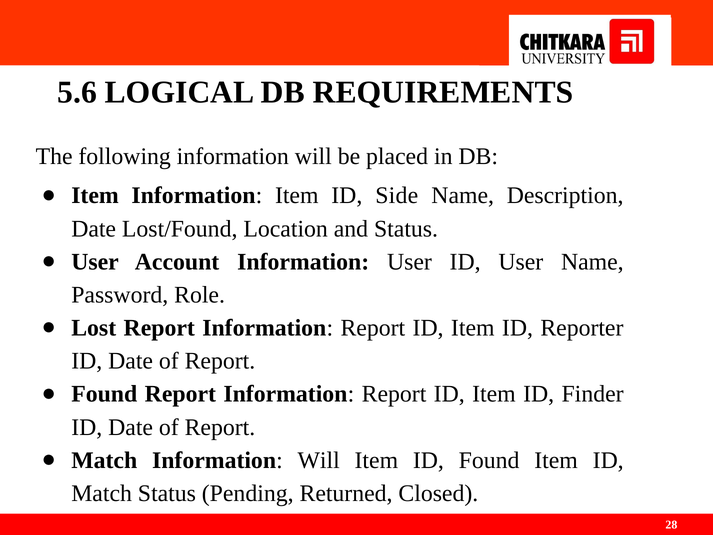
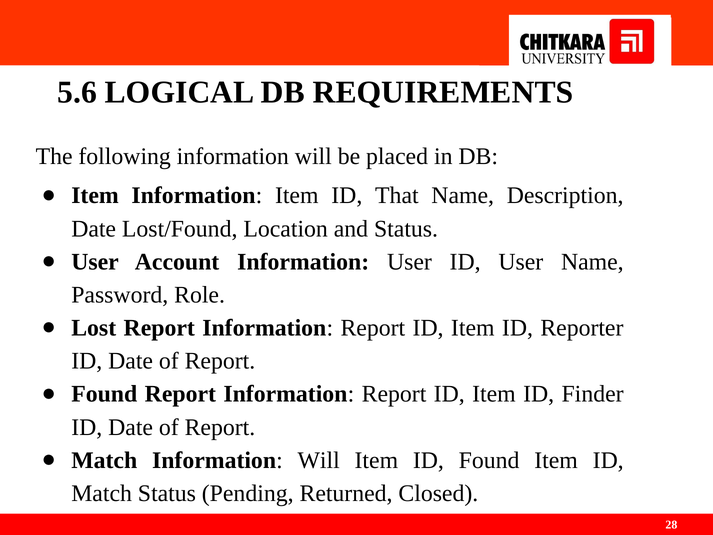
Side: Side -> That
